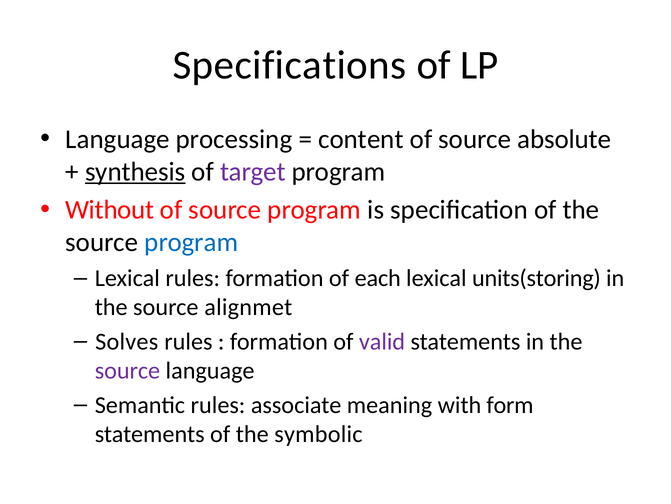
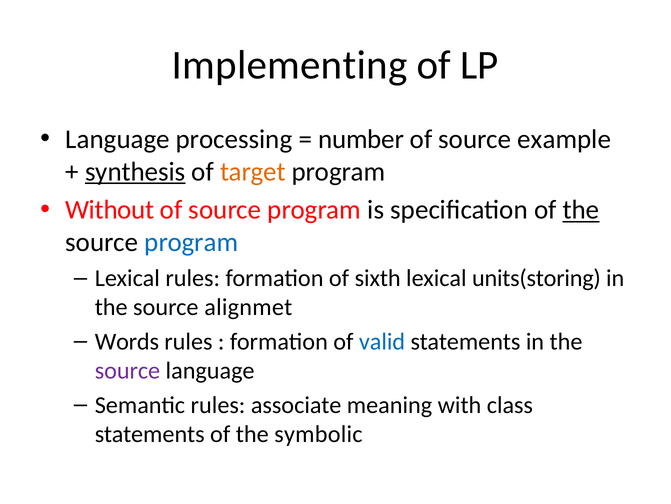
Specifications: Specifications -> Implementing
content: content -> number
absolute: absolute -> example
target colour: purple -> orange
the at (581, 210) underline: none -> present
each: each -> sixth
Solves: Solves -> Words
valid colour: purple -> blue
form: form -> class
